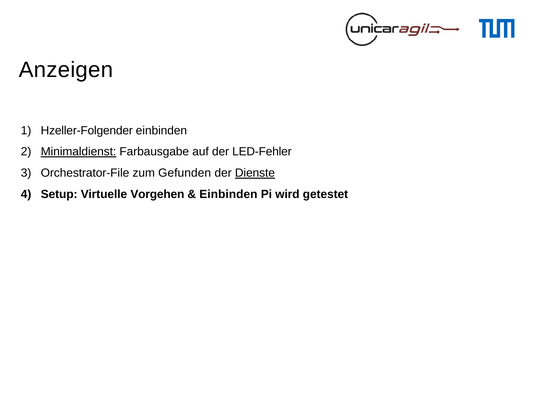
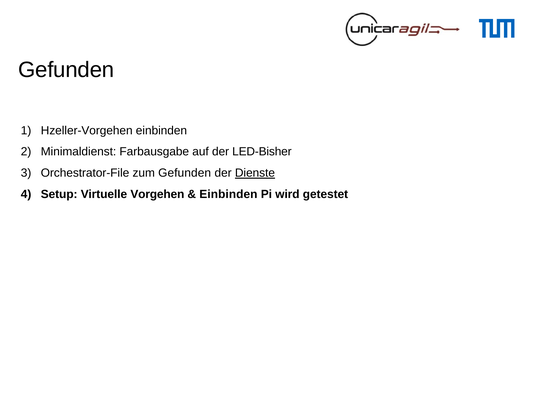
Anzeigen at (66, 70): Anzeigen -> Gefunden
Hzeller-Folgender: Hzeller-Folgender -> Hzeller-Vorgehen
Minimaldienst underline: present -> none
LED-Fehler: LED-Fehler -> LED-Bisher
